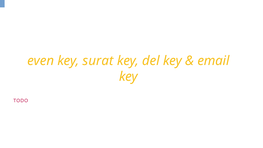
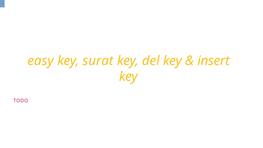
even: even -> easy
email: email -> insert
